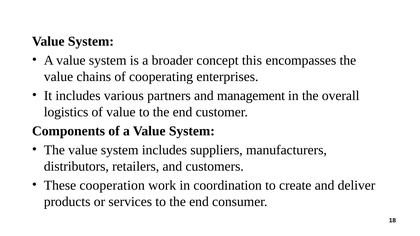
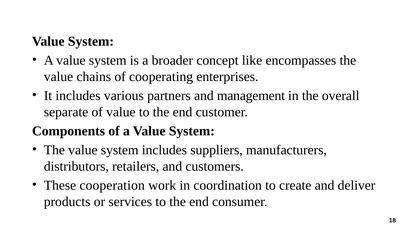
this: this -> like
logistics: logistics -> separate
